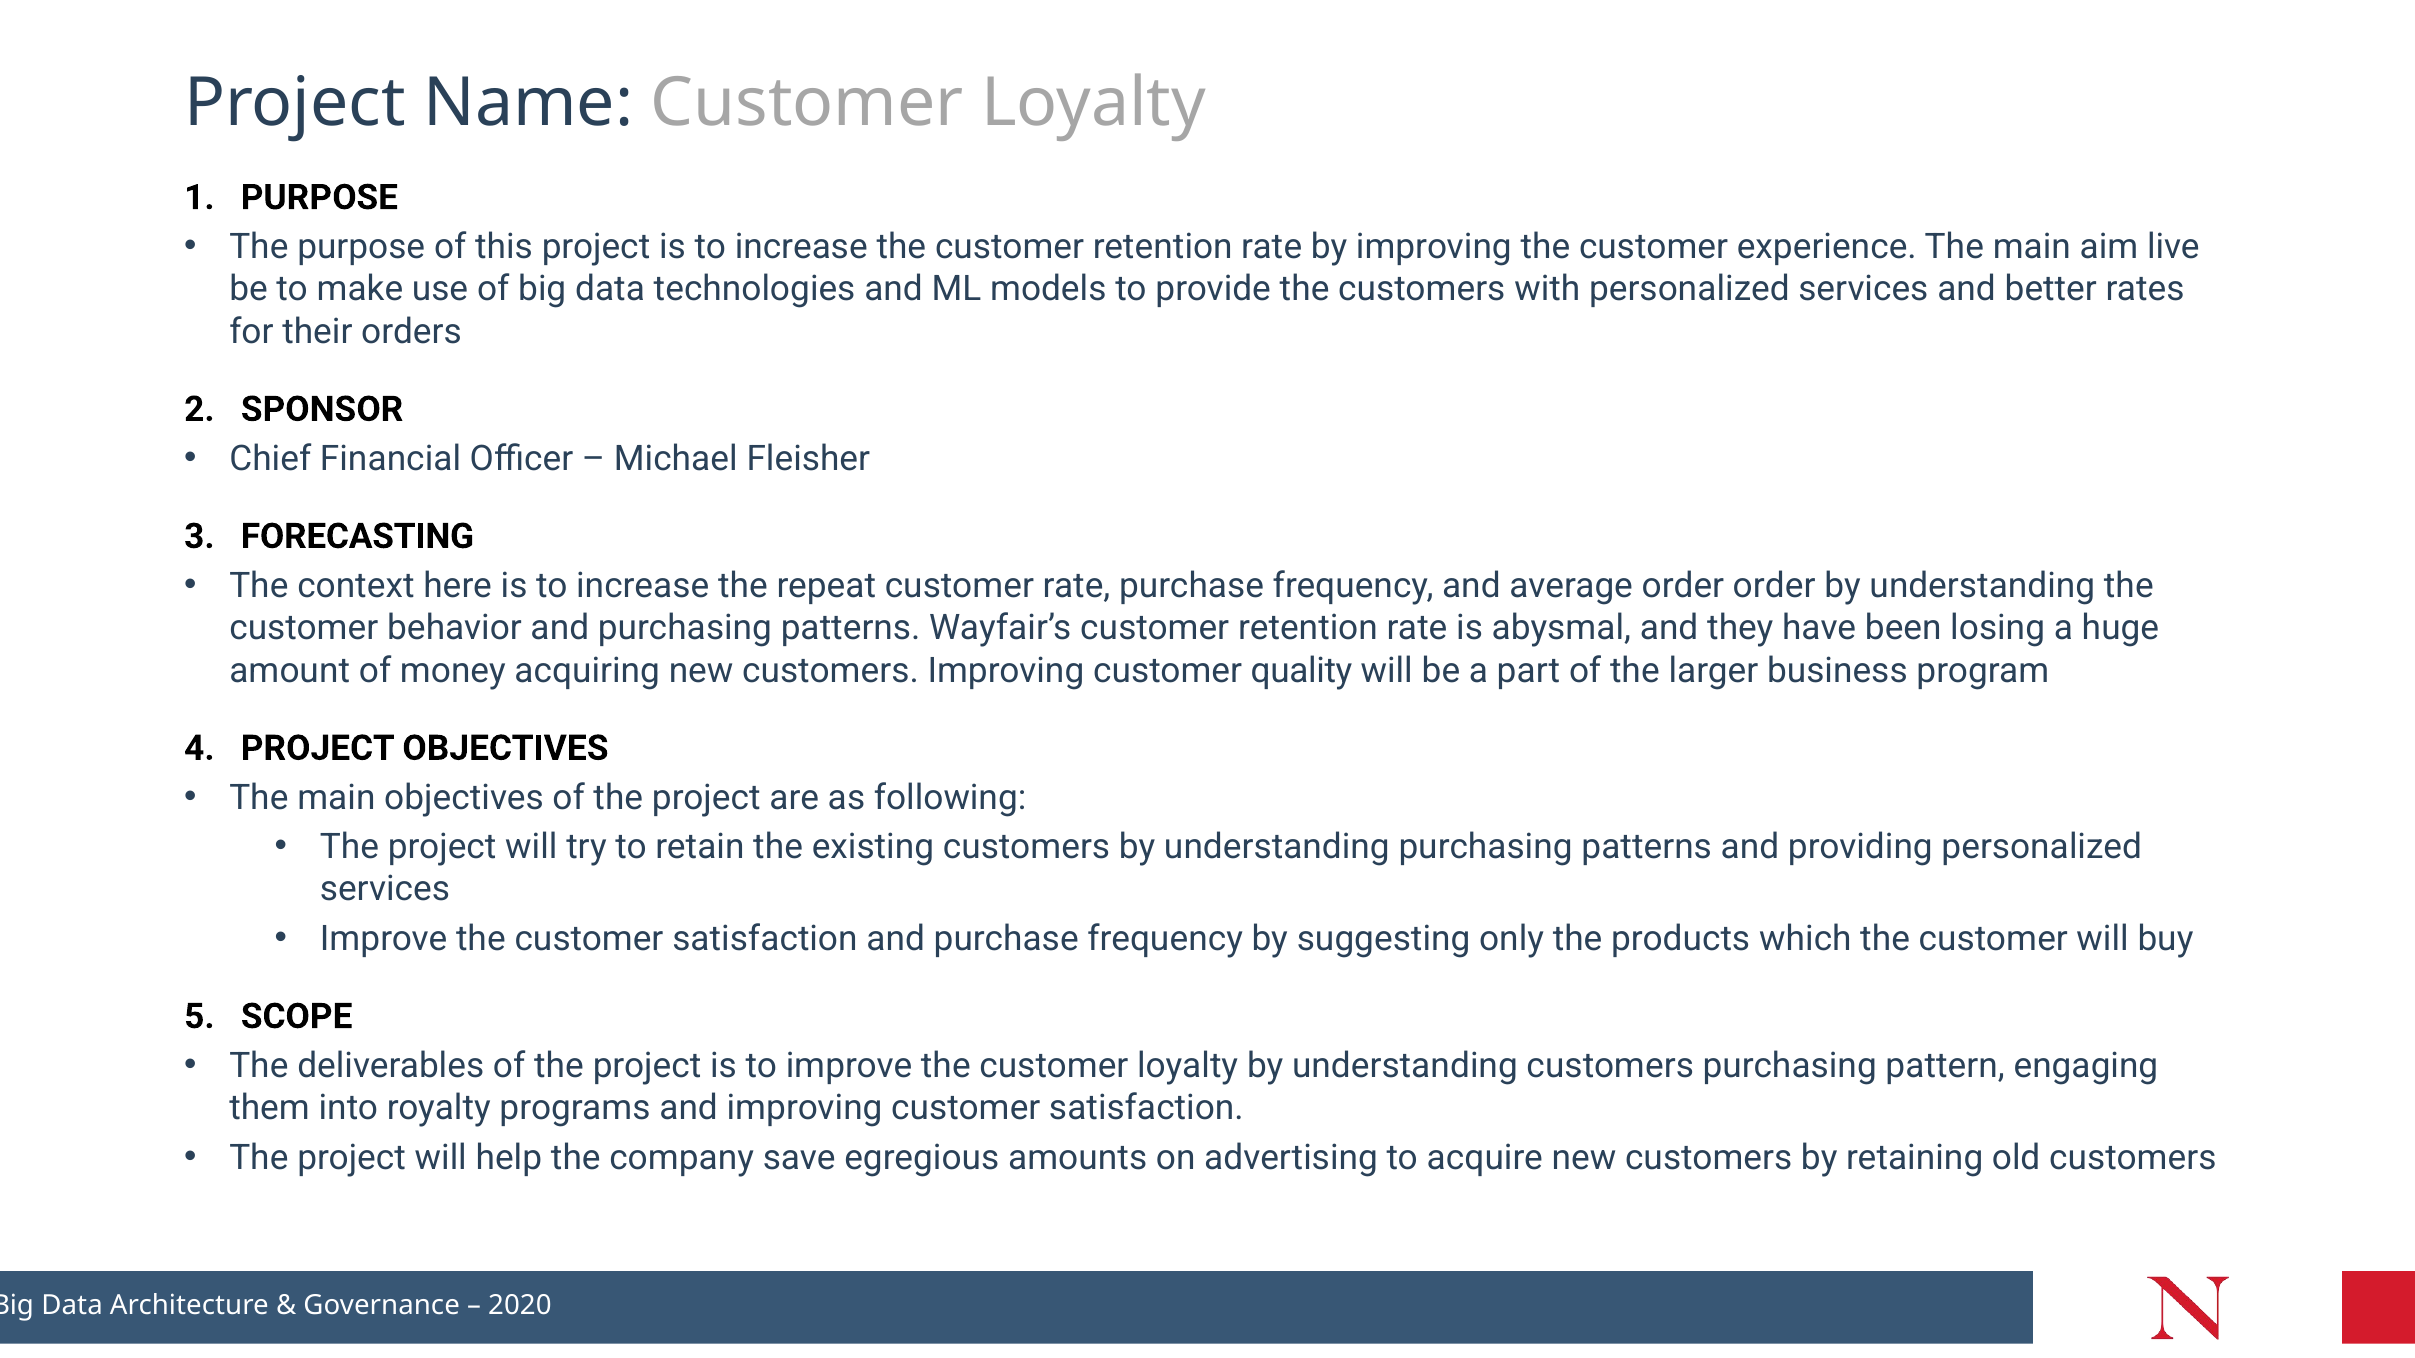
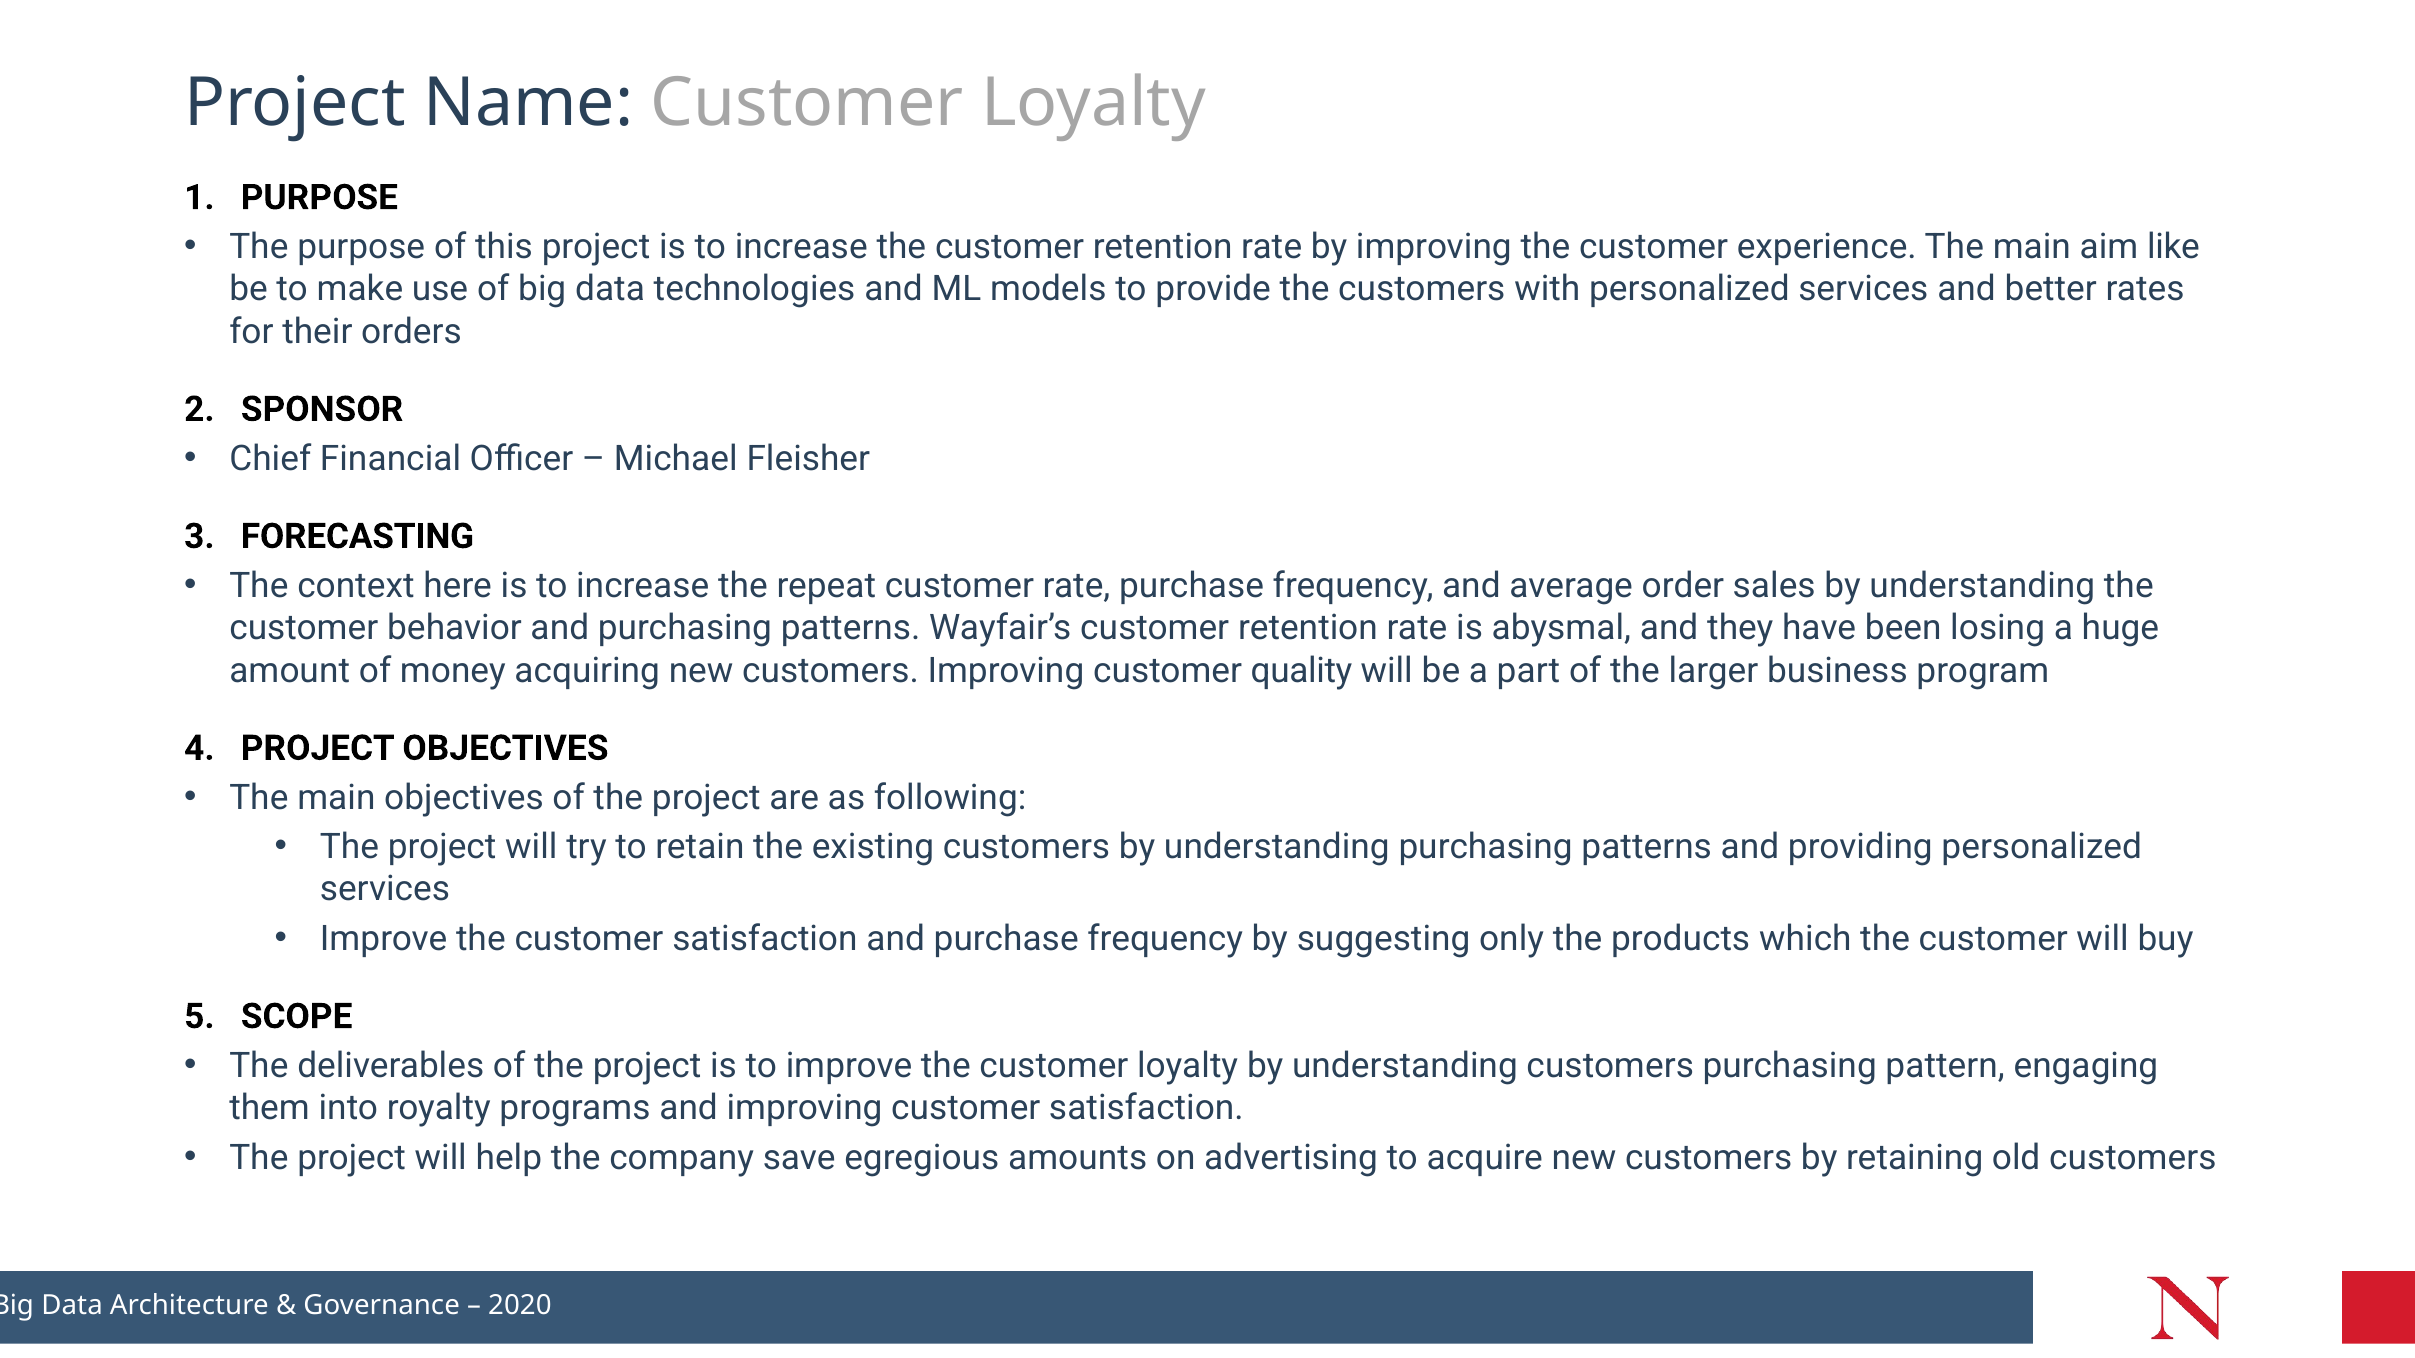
live: live -> like
order order: order -> sales
